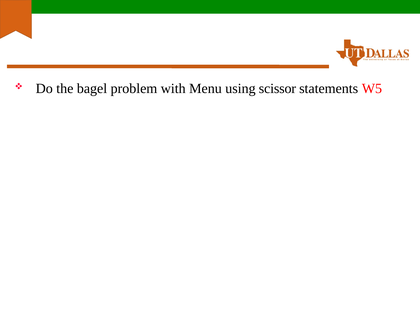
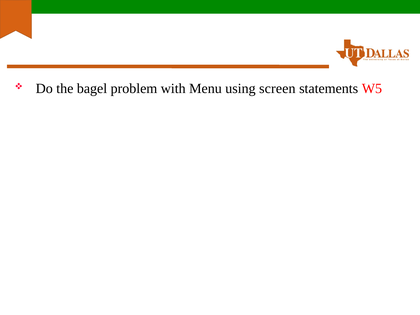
scissor: scissor -> screen
